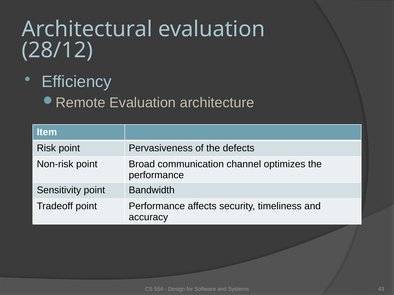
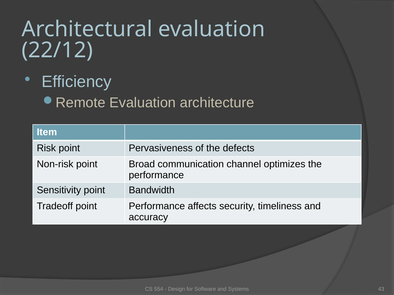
28/12: 28/12 -> 22/12
